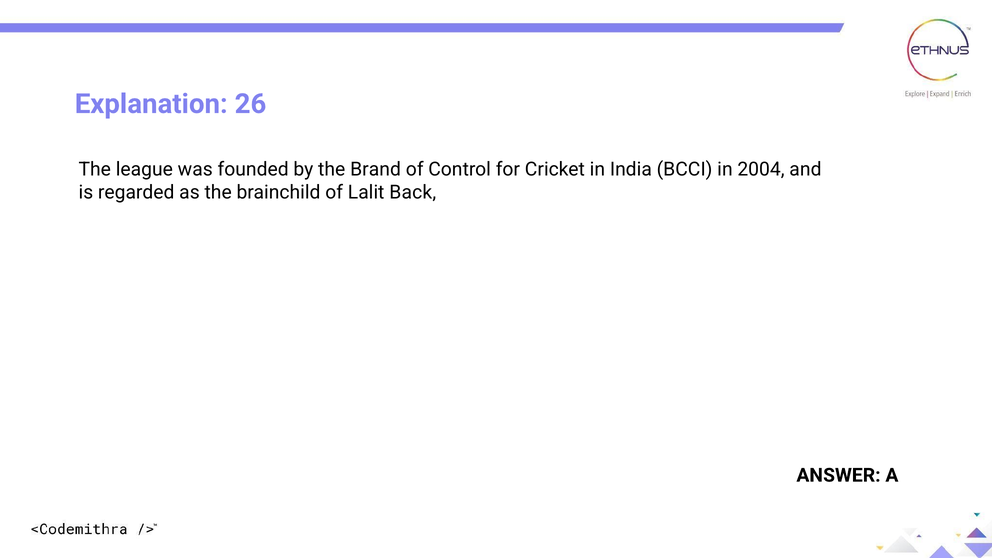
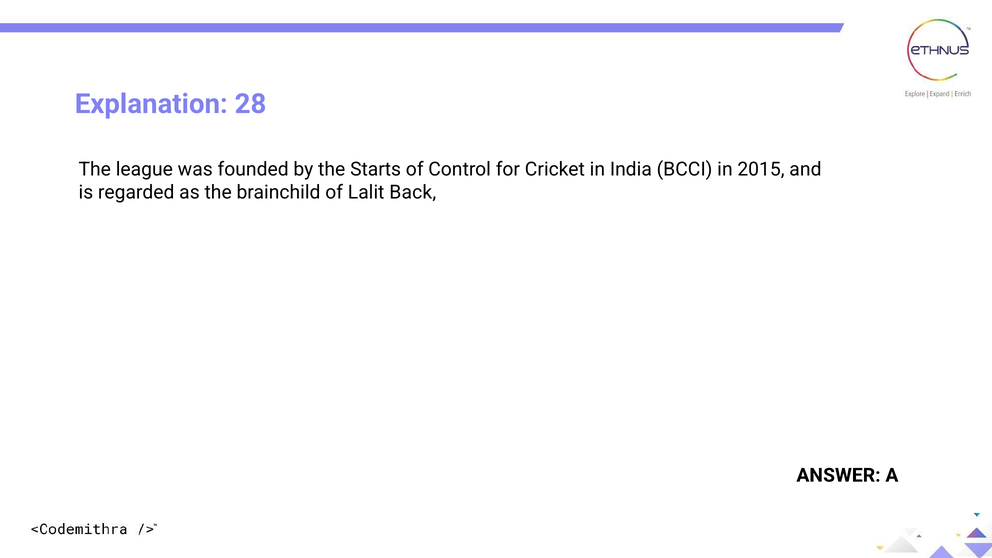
26: 26 -> 28
Brand: Brand -> Starts
2004: 2004 -> 2015
